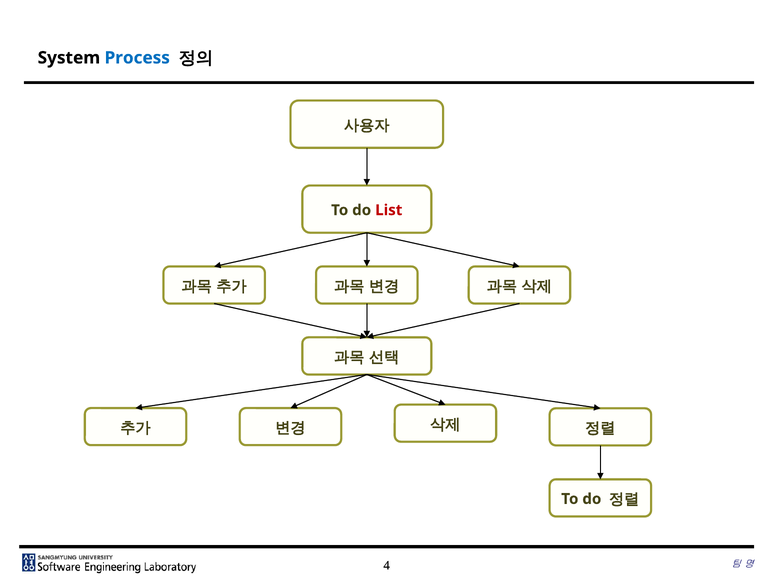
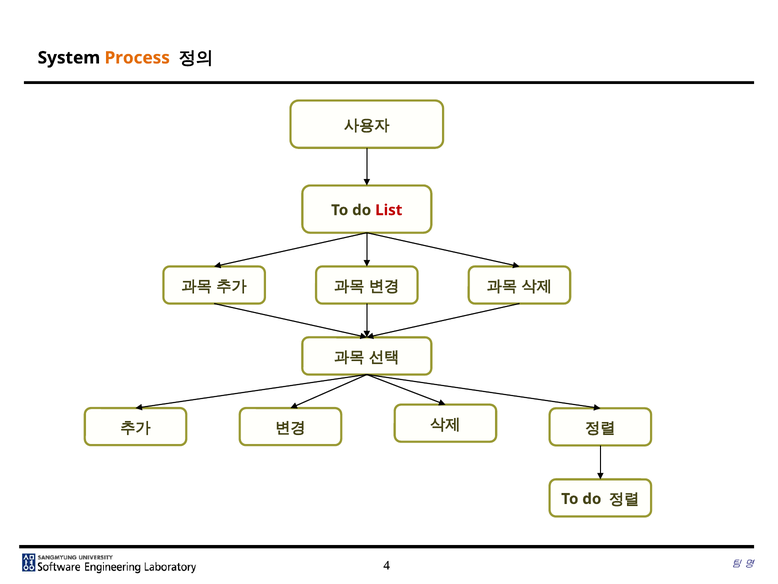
Process colour: blue -> orange
